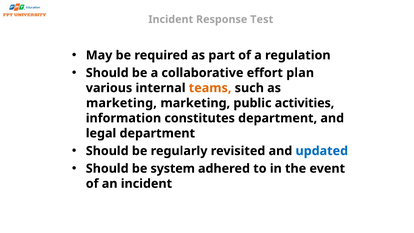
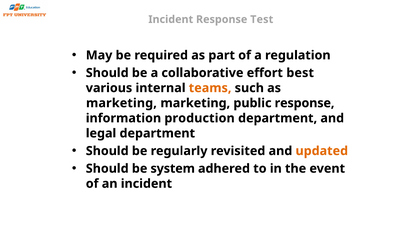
plan: plan -> best
public activities: activities -> response
constitutes: constitutes -> production
updated colour: blue -> orange
